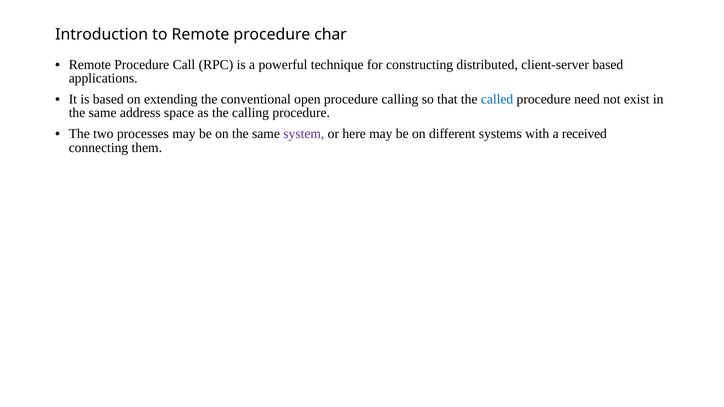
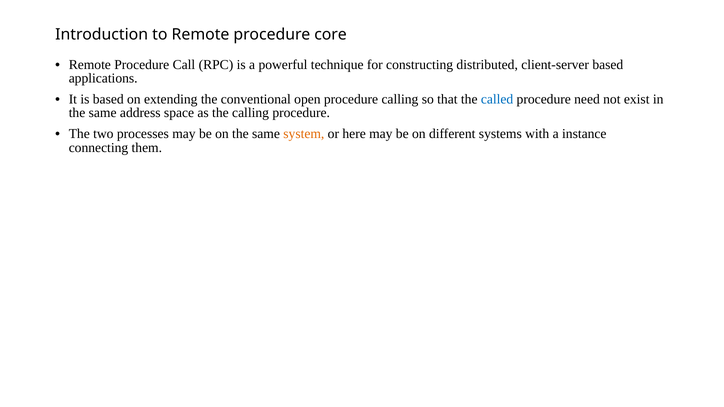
char: char -> core
system colour: purple -> orange
received: received -> instance
